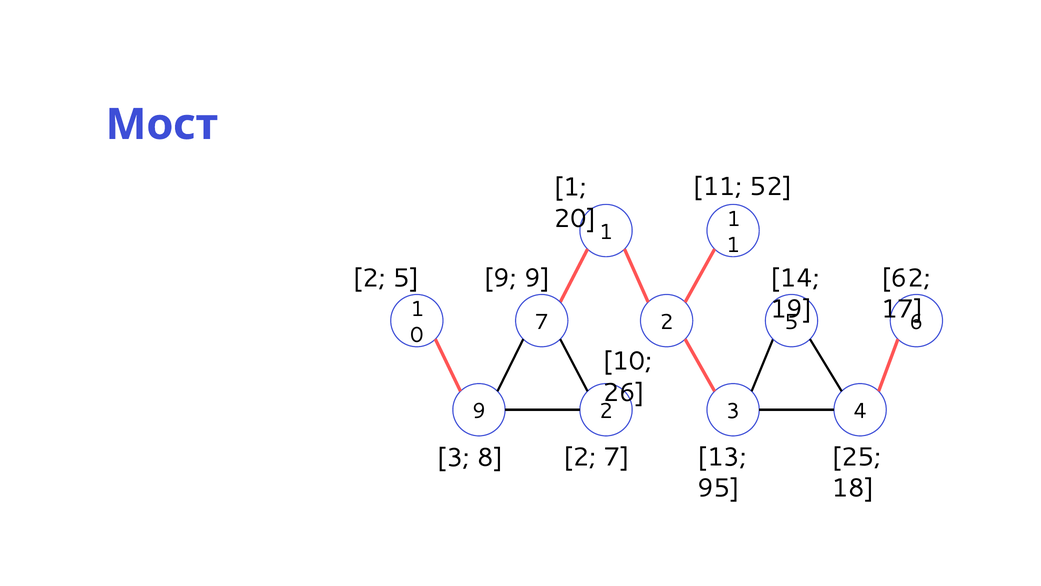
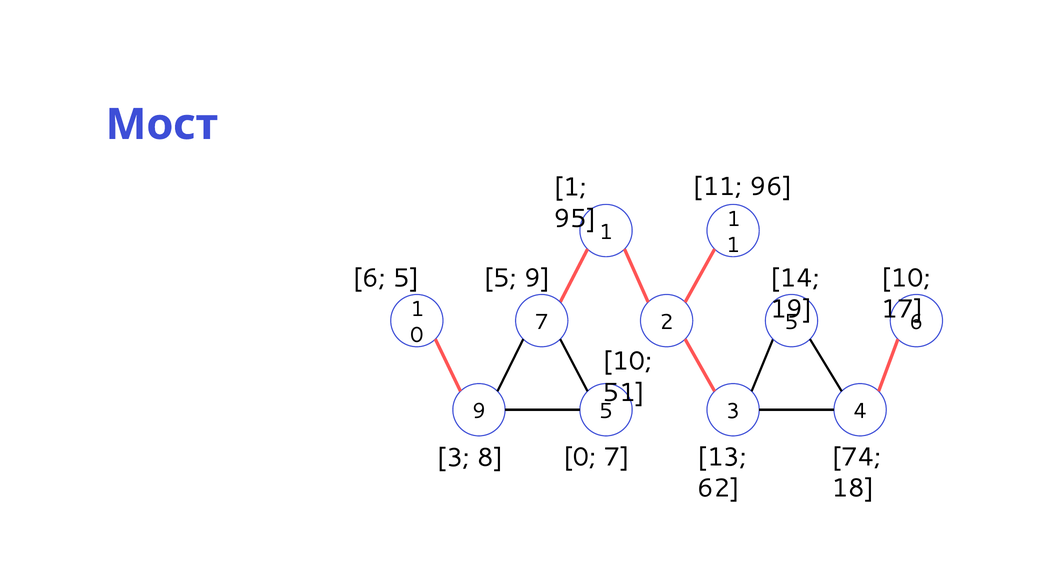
52: 52 -> 96
20: 20 -> 95
2 at (369, 278): 2 -> 6
9 at (500, 278): 9 -> 5
62 at (906, 278): 62 -> 10
26: 26 -> 51
2 at (606, 411): 2 -> 5
2 at (580, 457): 2 -> 0
25: 25 -> 74
95: 95 -> 62
